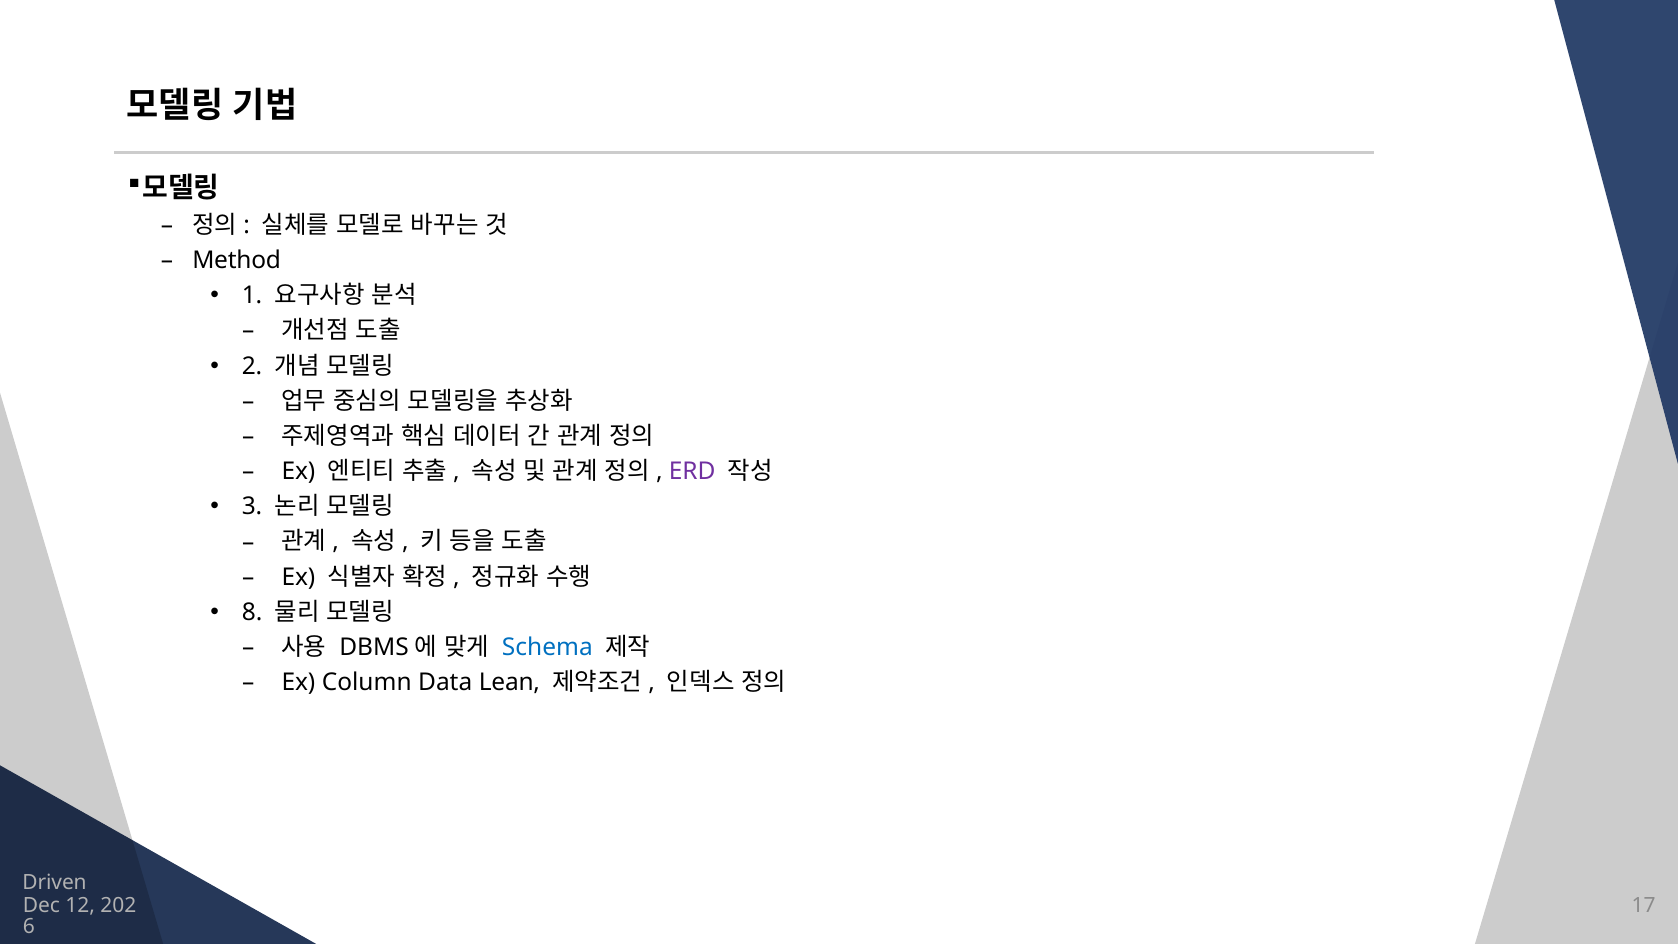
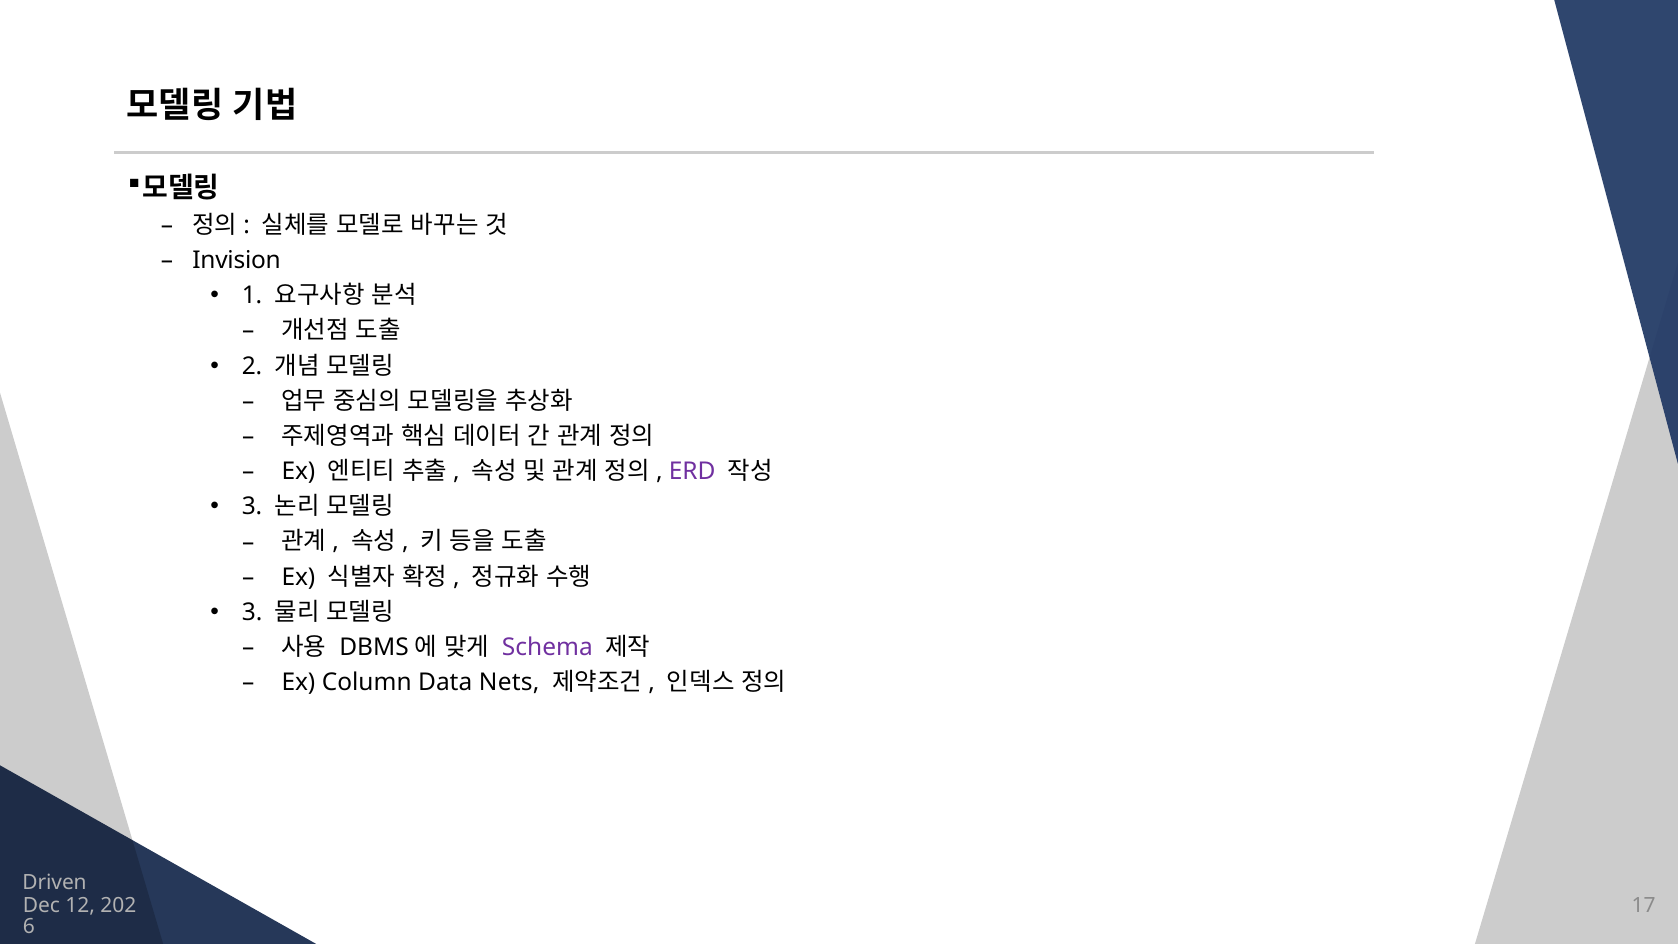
Method: Method -> Invision
8 at (252, 612): 8 -> 3
Schema colour: blue -> purple
Lean: Lean -> Nets
